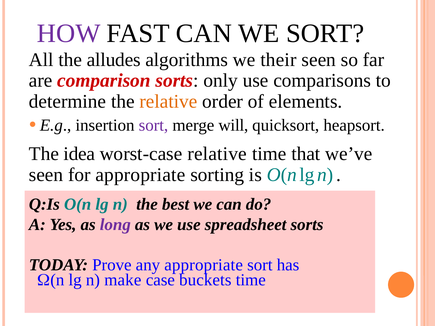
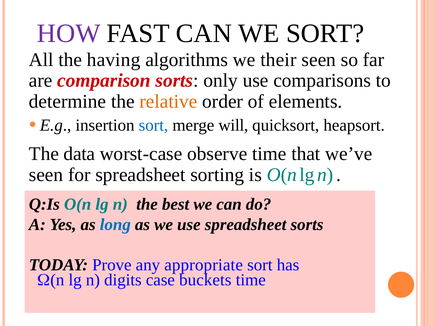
alludes: alludes -> having
sort at (153, 125) colour: purple -> blue
idea: idea -> data
worst-case relative: relative -> observe
for appropriate: appropriate -> spreadsheet
long colour: purple -> blue
make: make -> digits
